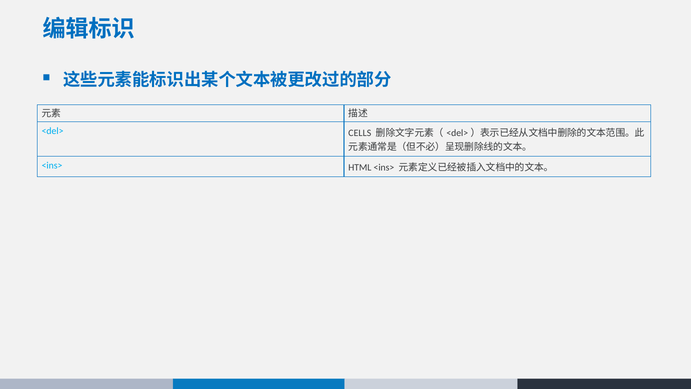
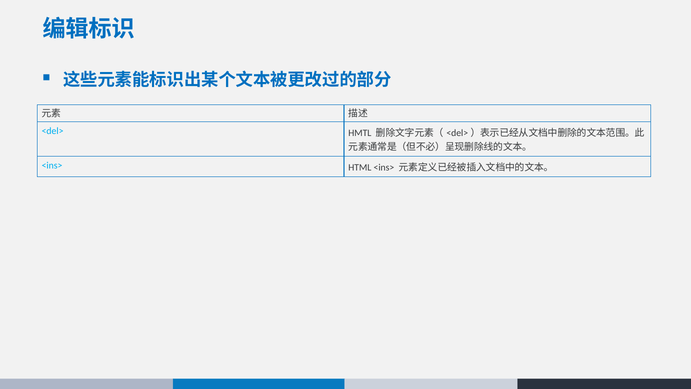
CELLS: CELLS -> HMTL
